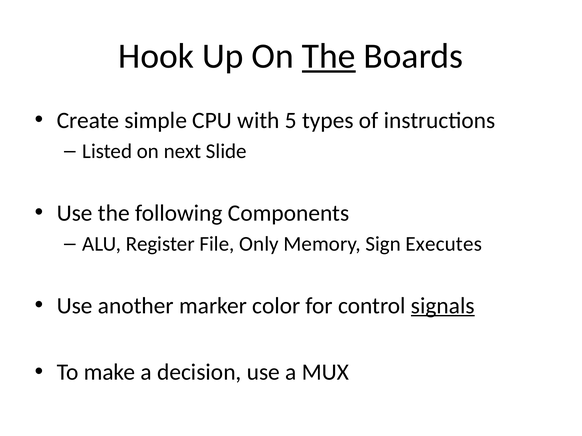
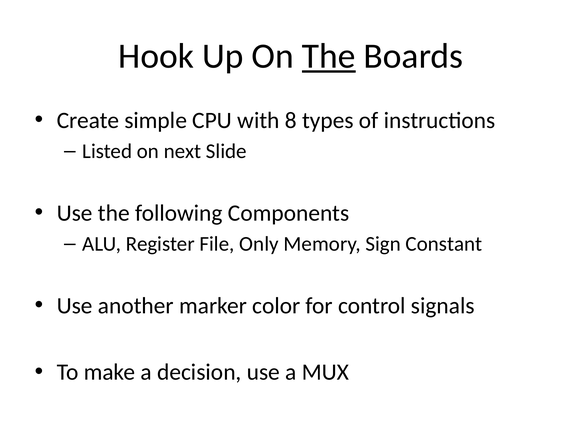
5: 5 -> 8
Executes: Executes -> Constant
signals underline: present -> none
